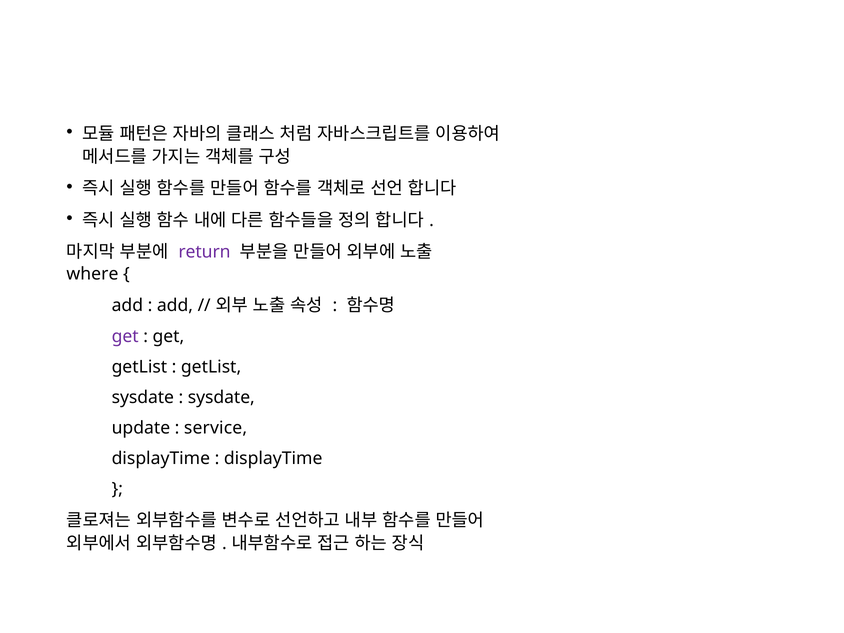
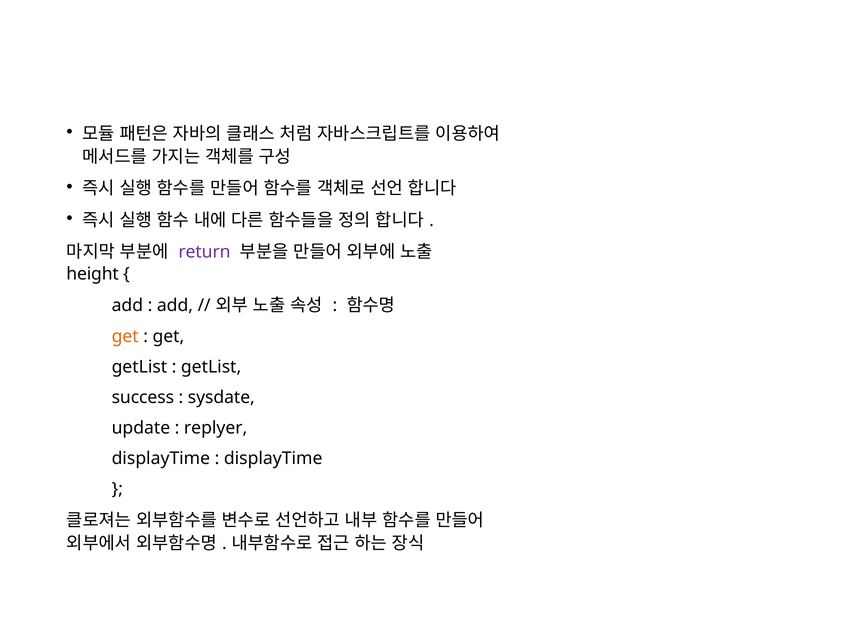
where: where -> height
get at (125, 336) colour: purple -> orange
sysdate at (143, 397): sysdate -> success
service: service -> replyer
